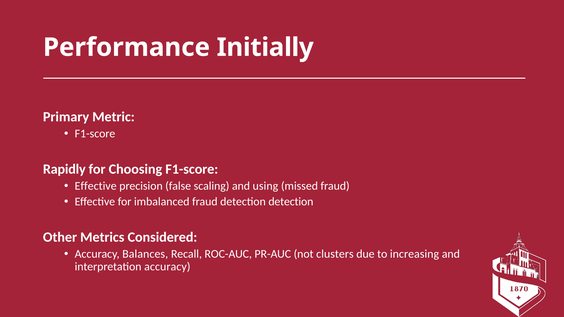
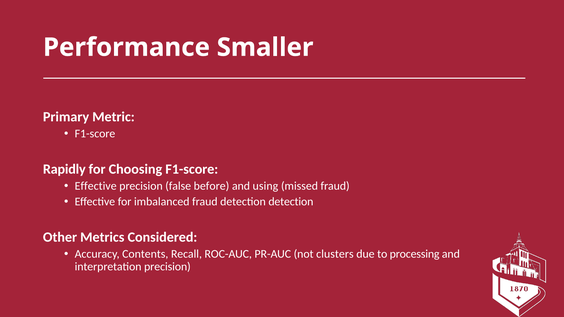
Initially: Initially -> Smaller
scaling: scaling -> before
Balances: Balances -> Contents
increasing: increasing -> processing
interpretation accuracy: accuracy -> precision
